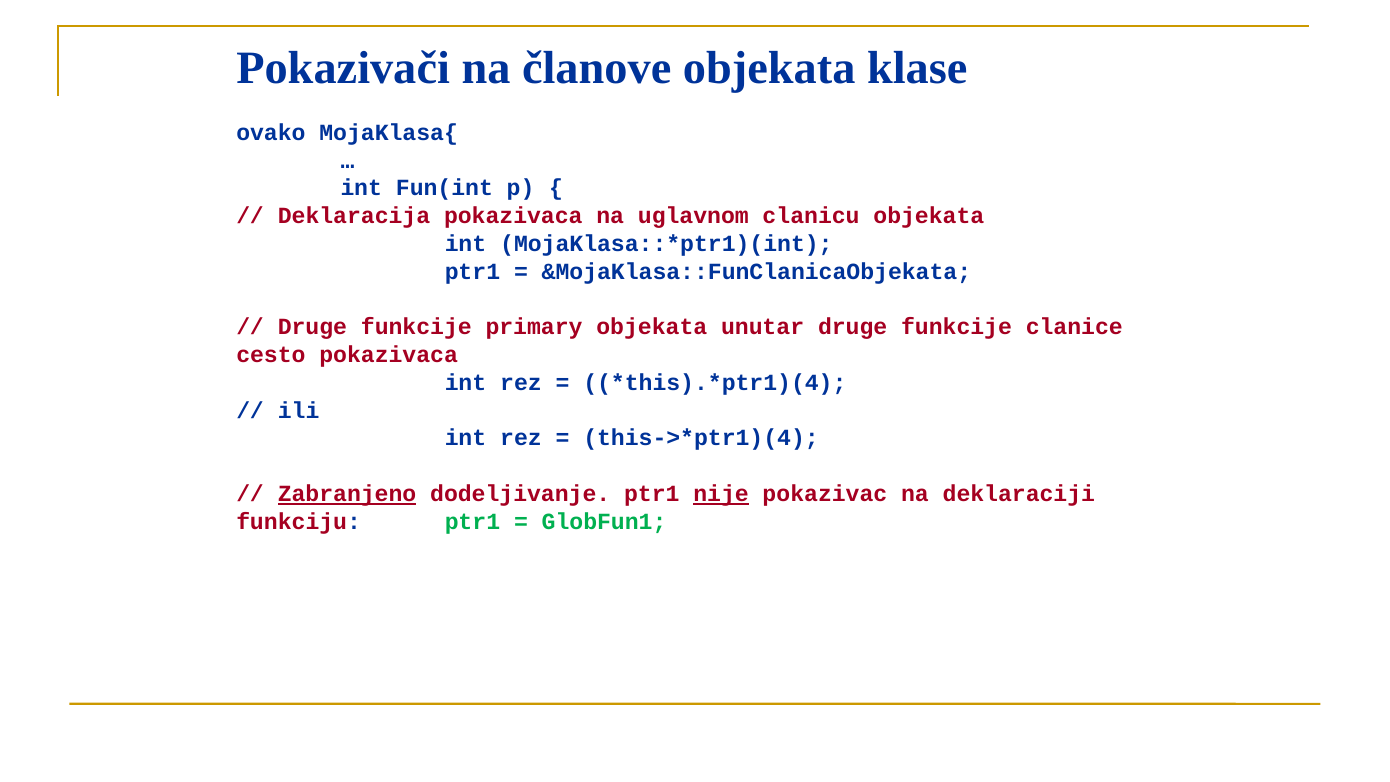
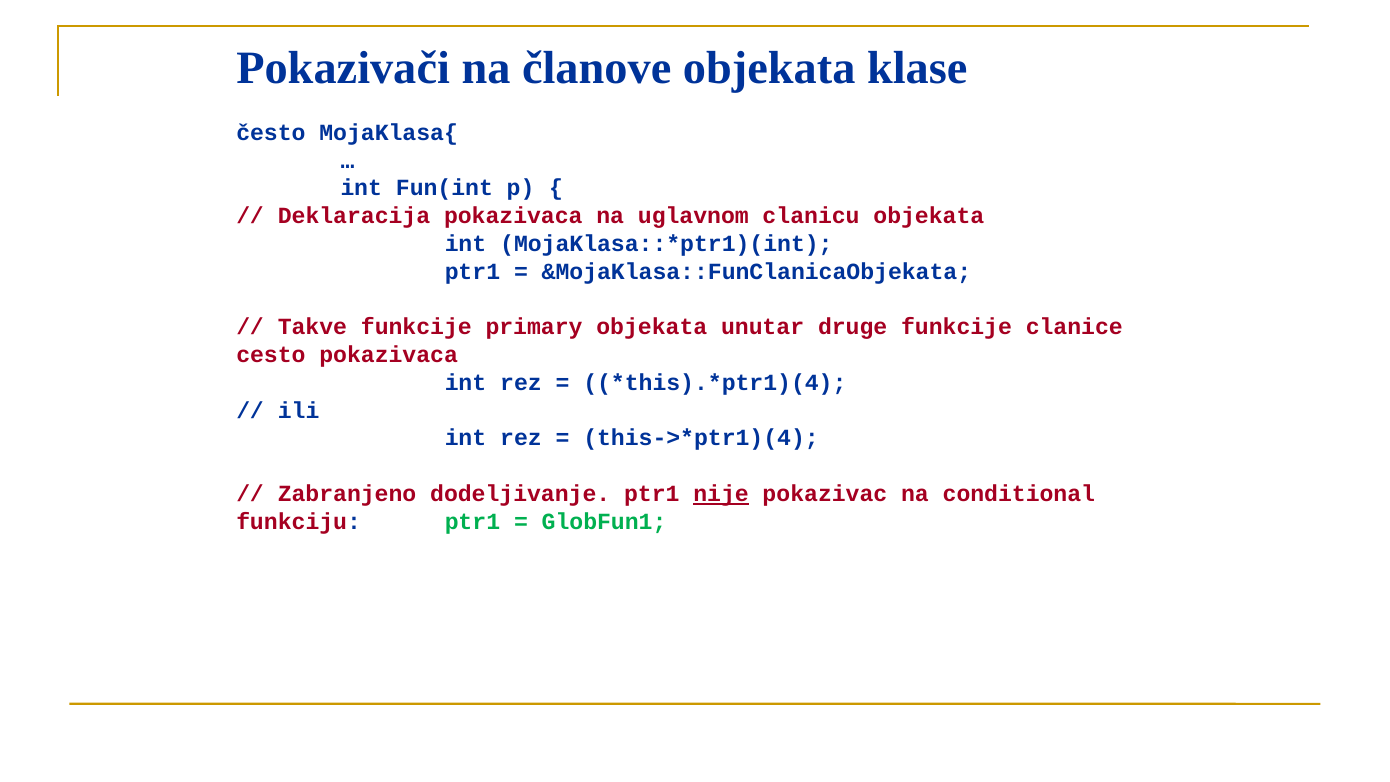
ovako: ovako -> često
Druge at (312, 327): Druge -> Takve
Zabranjeno underline: present -> none
deklaraciji: deklaraciji -> conditional
